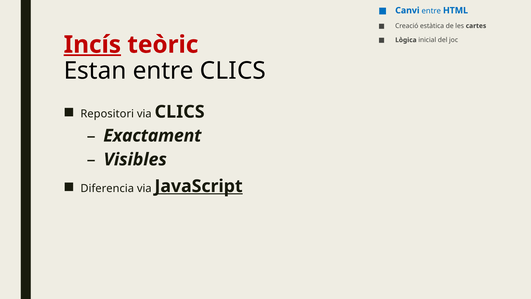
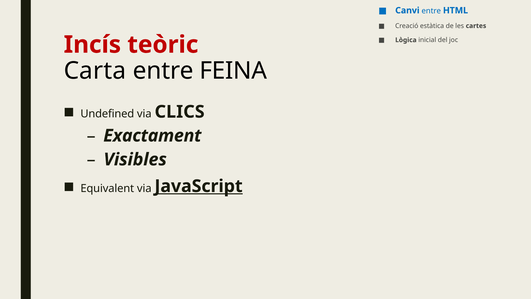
Incís underline: present -> none
Estan: Estan -> Carta
entre CLICS: CLICS -> FEINA
Repositori: Repositori -> Undefined
Diferencia: Diferencia -> Equivalent
